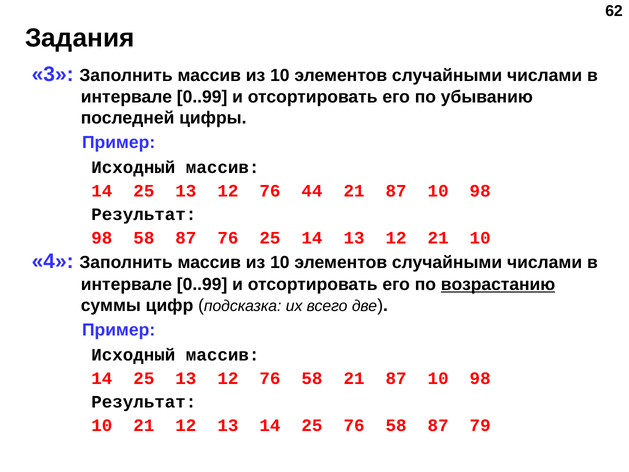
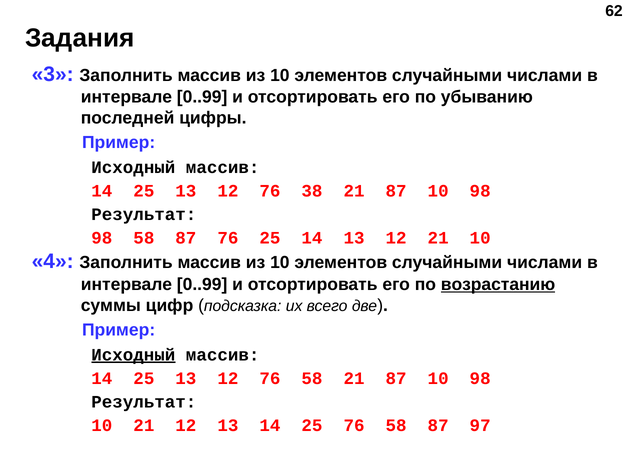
44: 44 -> 38
Исходный at (133, 355) underline: none -> present
79: 79 -> 97
